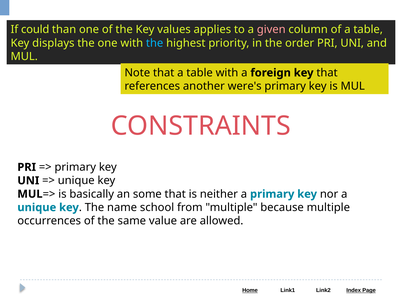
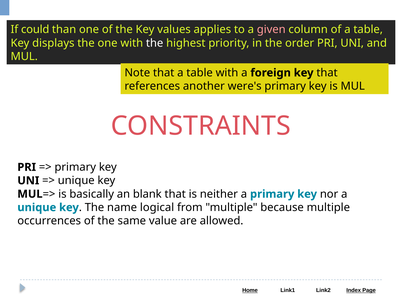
the at (155, 43) colour: light blue -> white
some: some -> blank
school: school -> logical
